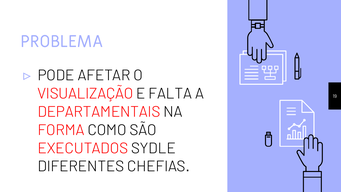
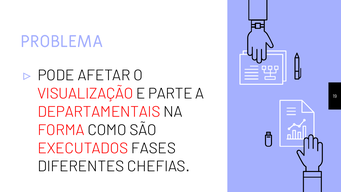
FALTA: FALTA -> PARTE
SYDLE: SYDLE -> FASES
